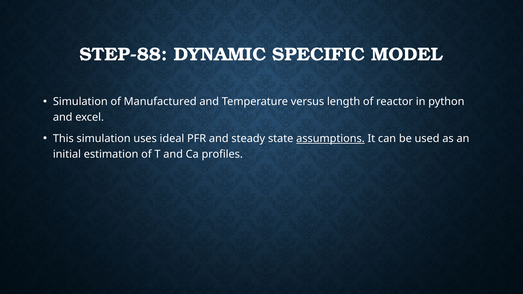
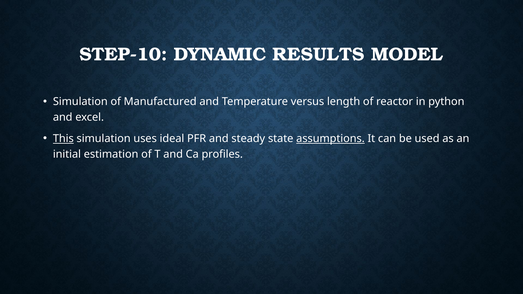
STEP-88: STEP-88 -> STEP-10
SPECIFIC: SPECIFIC -> RESULTS
This underline: none -> present
